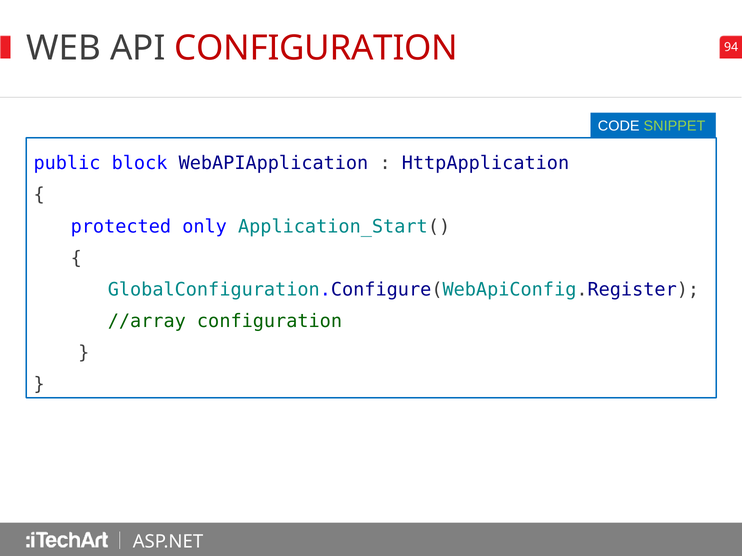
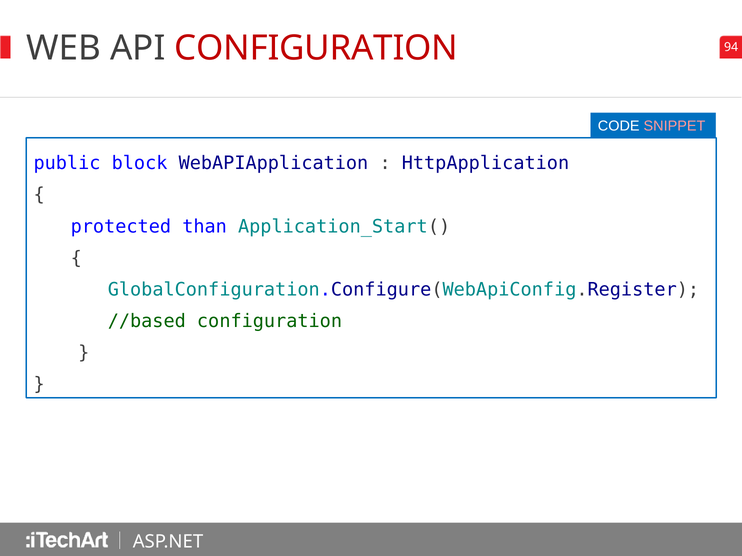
SNIPPET colour: light green -> pink
only: only -> than
//array: //array -> //based
